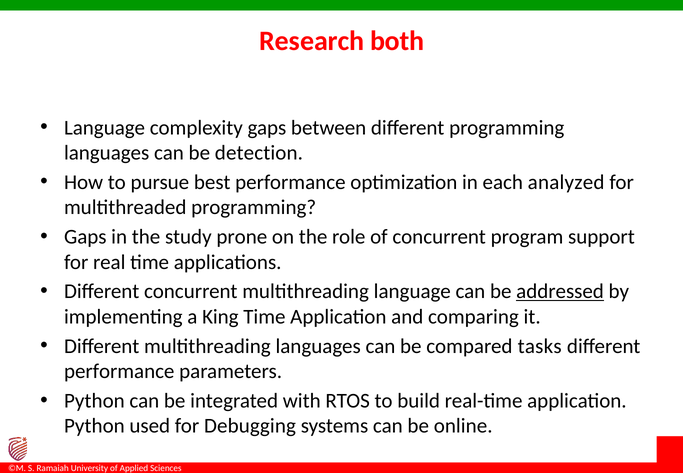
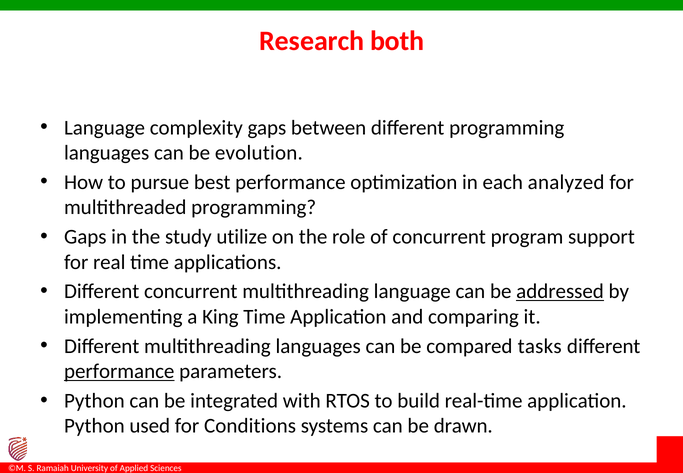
detection: detection -> evolution
prone: prone -> utilize
performance at (119, 371) underline: none -> present
Debugging: Debugging -> Conditions
online: online -> drawn
